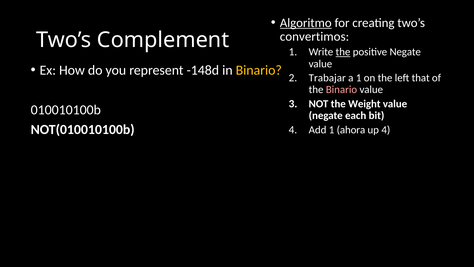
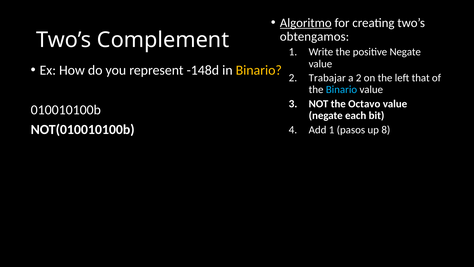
convertimos: convertimos -> obtengamos
the at (343, 52) underline: present -> none
a 1: 1 -> 2
Binario at (341, 90) colour: pink -> light blue
Weight: Weight -> Octavo
ahora: ahora -> pasos
up 4: 4 -> 8
